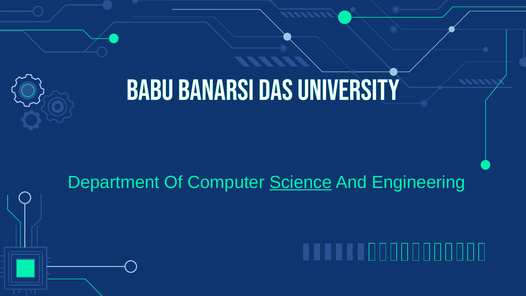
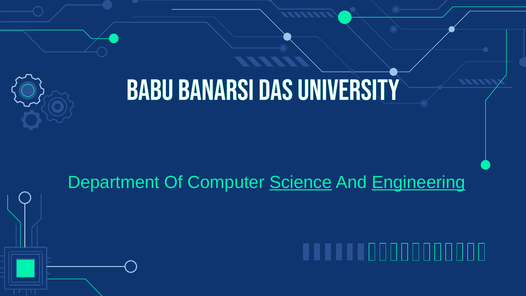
Engineering underline: none -> present
